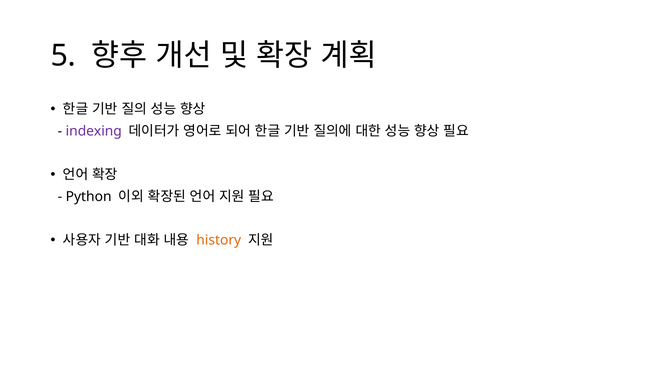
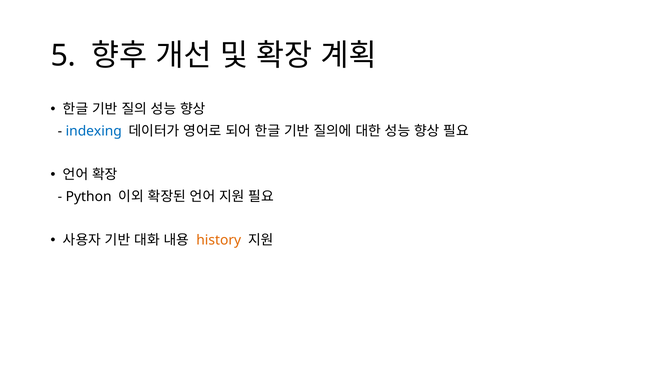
indexing colour: purple -> blue
